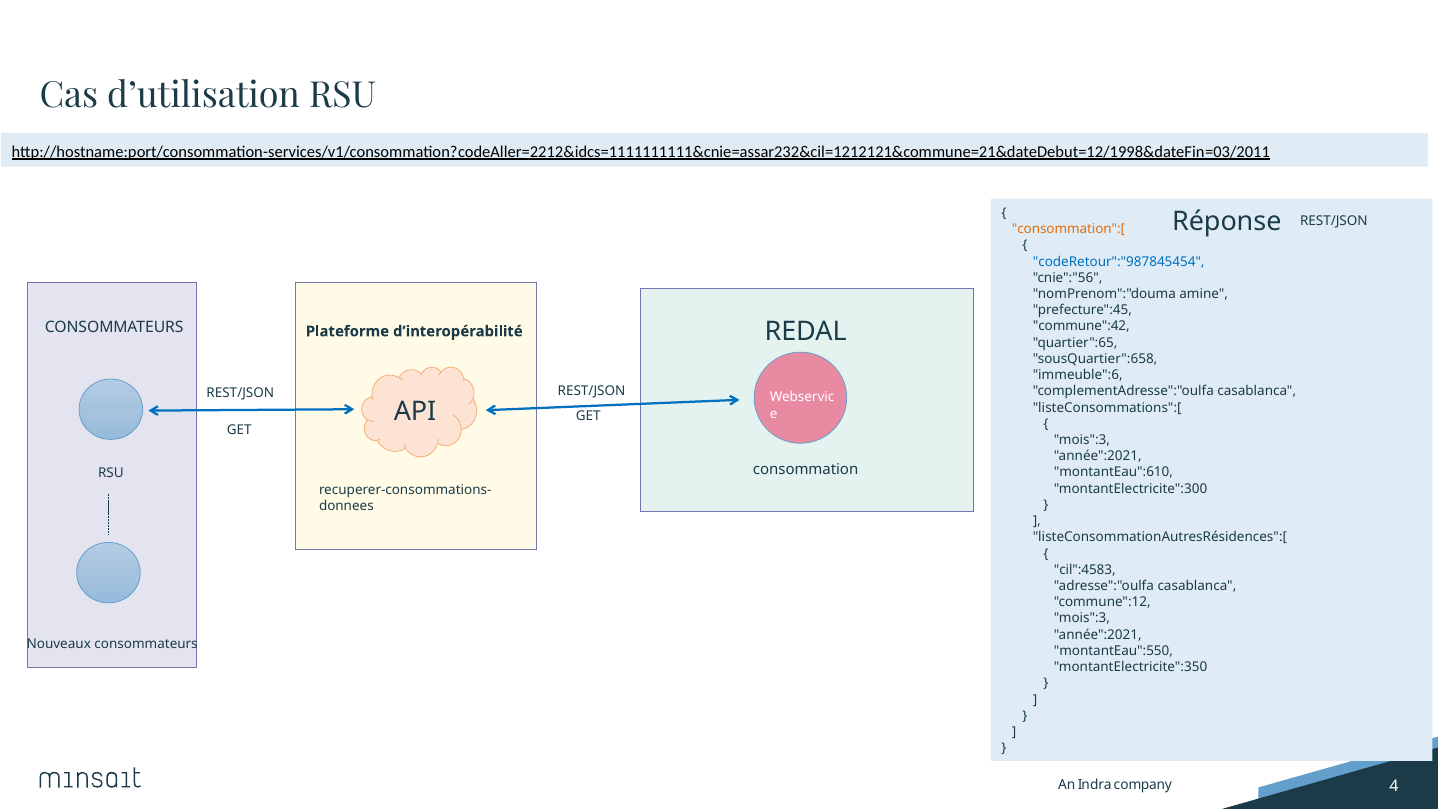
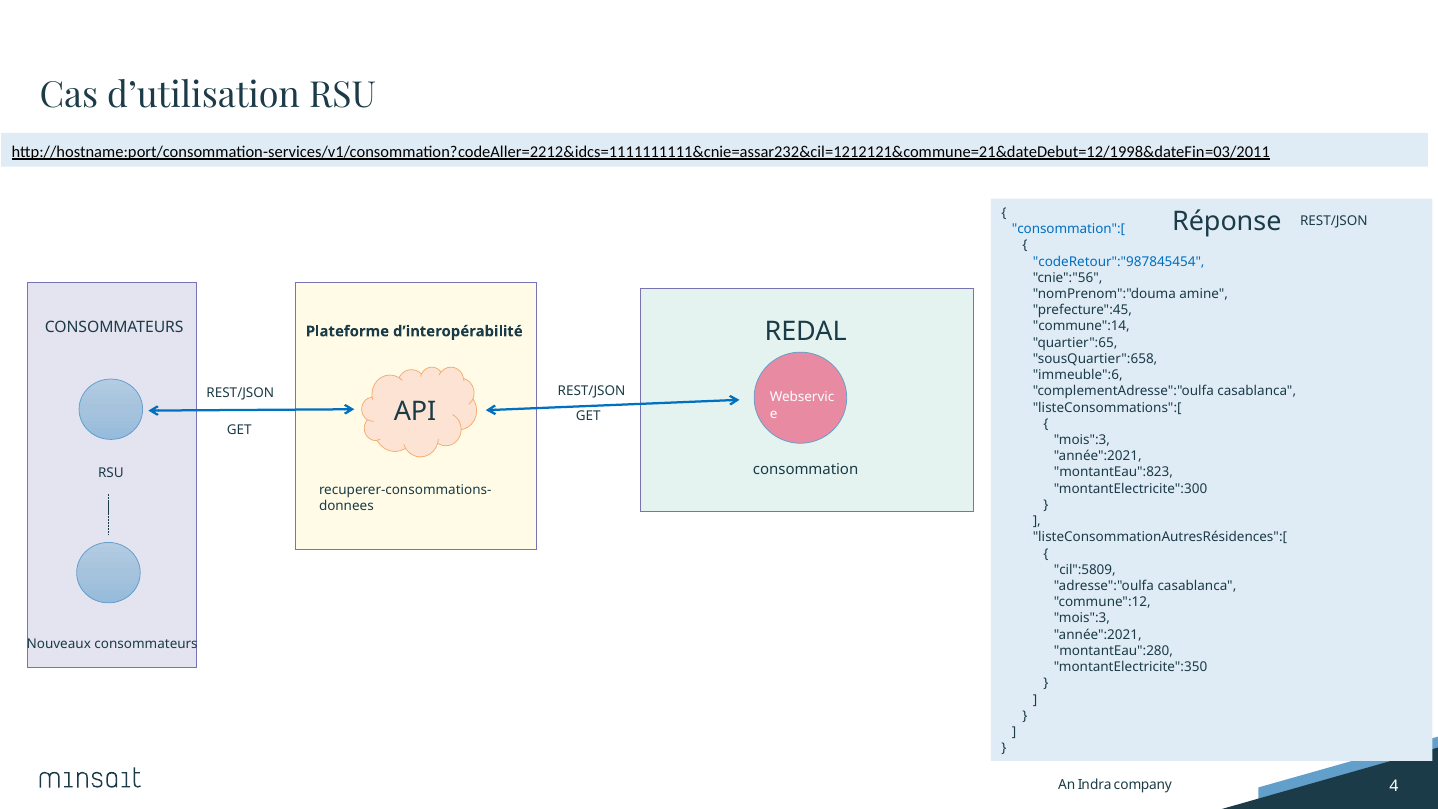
consommation":[ colour: orange -> blue
commune":42: commune":42 -> commune":14
montantEau":610: montantEau":610 -> montantEau":823
cil":4583: cil":4583 -> cil":5809
montantEau":550: montantEau":550 -> montantEau":280
